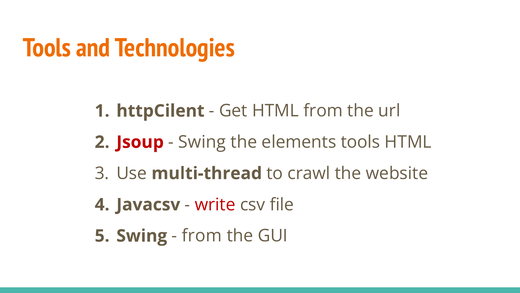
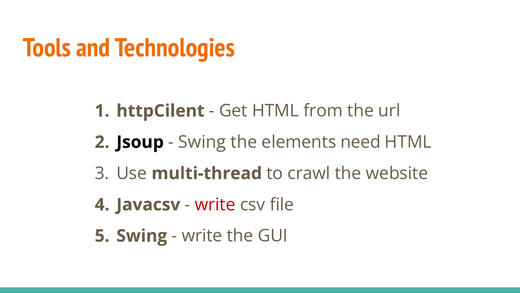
Jsoup colour: red -> black
elements tools: tools -> need
from at (202, 236): from -> write
